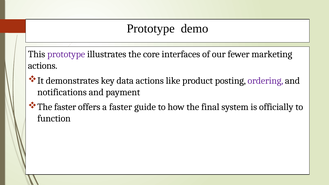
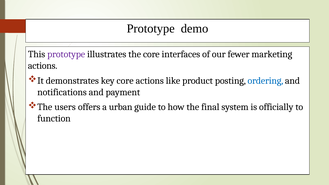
key data: data -> core
ordering colour: purple -> blue
The faster: faster -> users
a faster: faster -> urban
